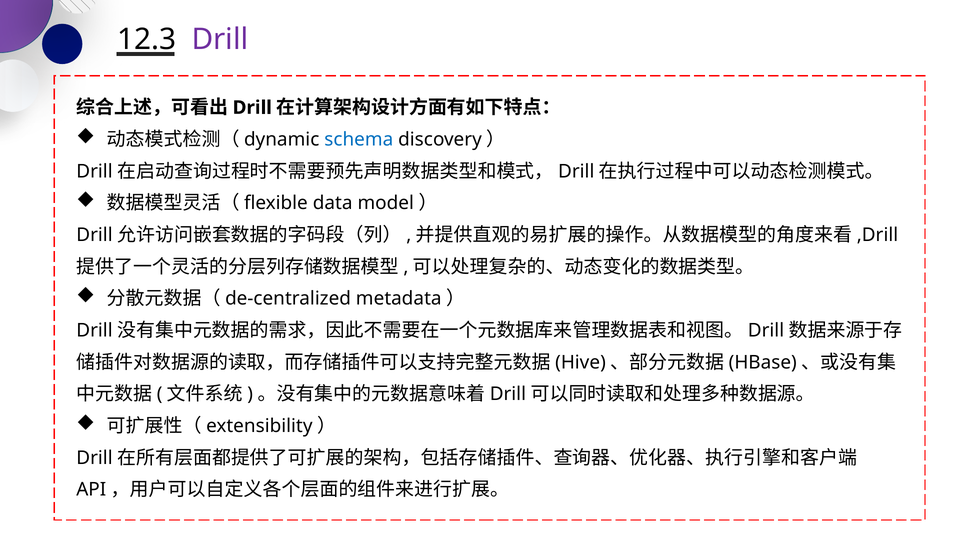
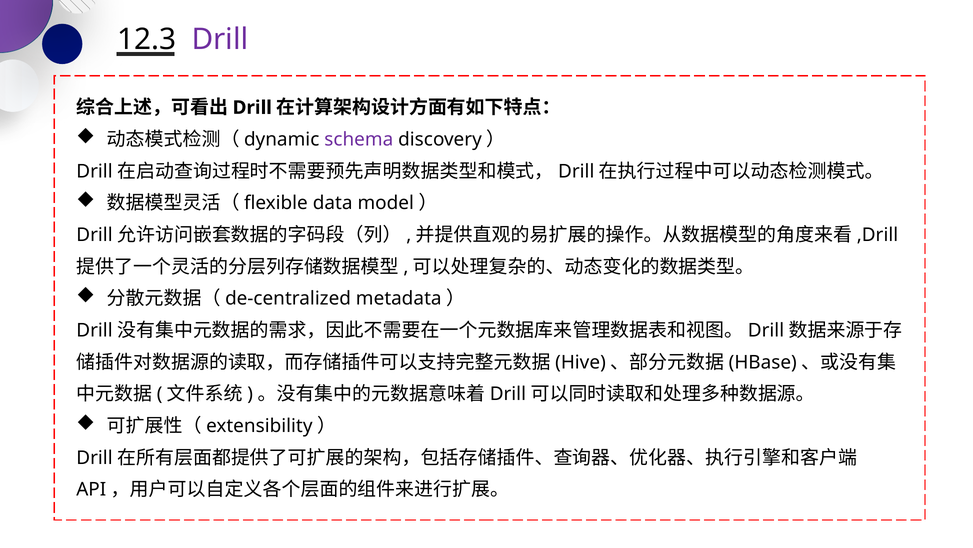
schema colour: blue -> purple
